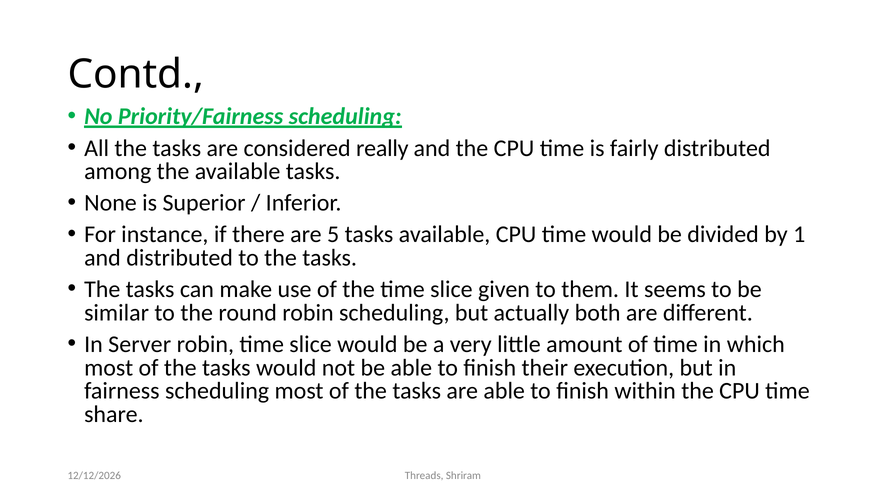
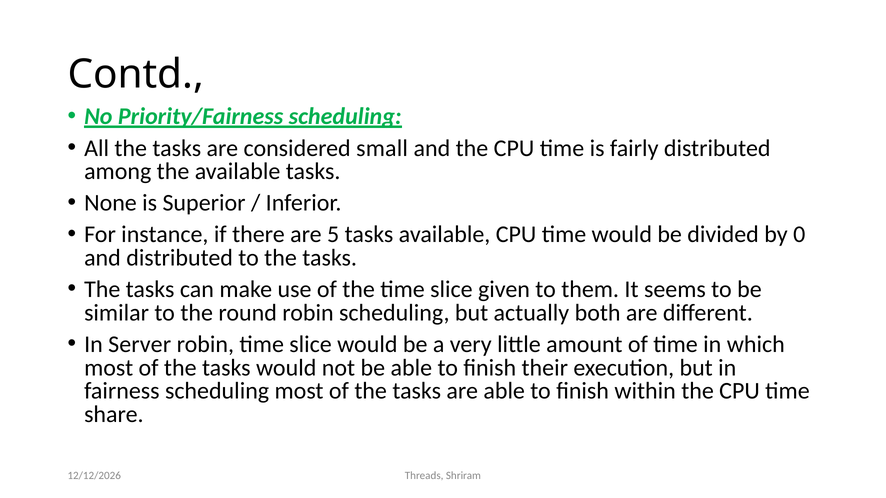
really: really -> small
1: 1 -> 0
